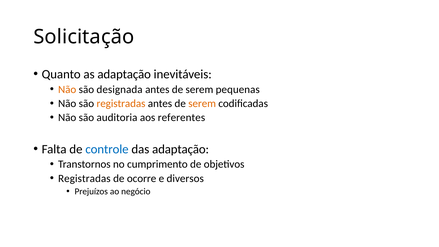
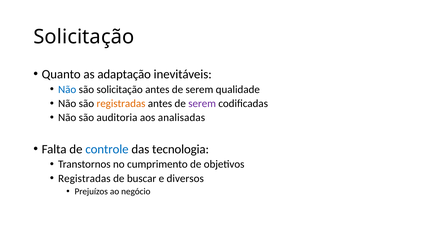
Não at (67, 89) colour: orange -> blue
são designada: designada -> solicitação
pequenas: pequenas -> qualidade
serem at (202, 103) colour: orange -> purple
referentes: referentes -> analisadas
das adaptação: adaptação -> tecnologia
ocorre: ocorre -> buscar
